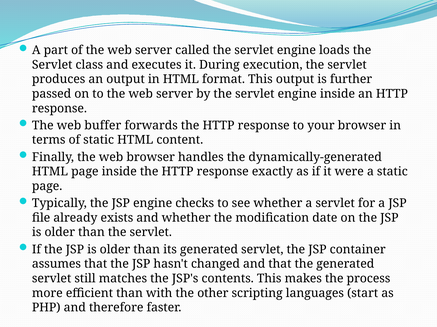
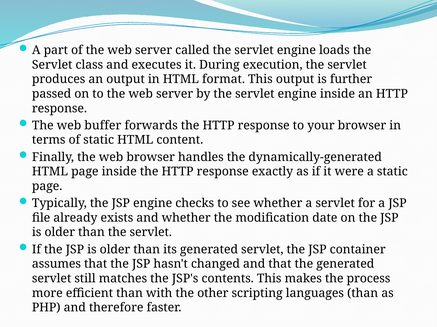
languages start: start -> than
